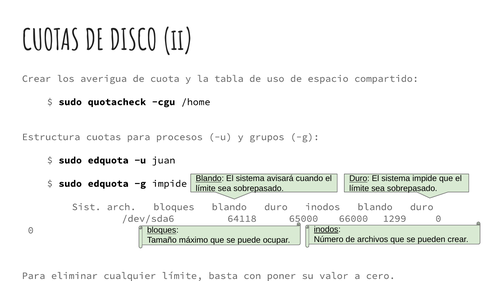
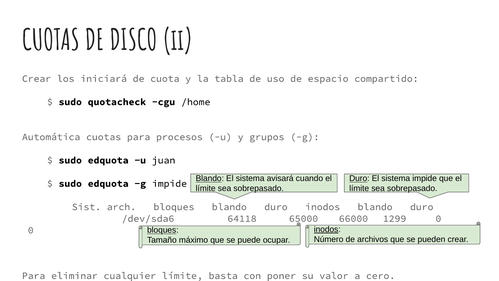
averigua: averigua -> iniciará
Estructura: Estructura -> Automática
